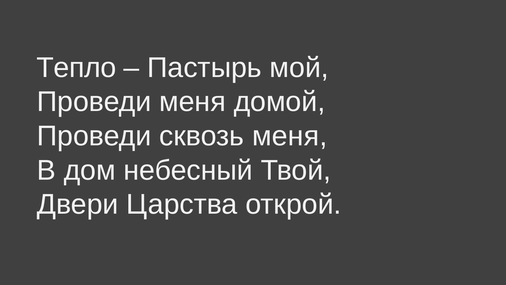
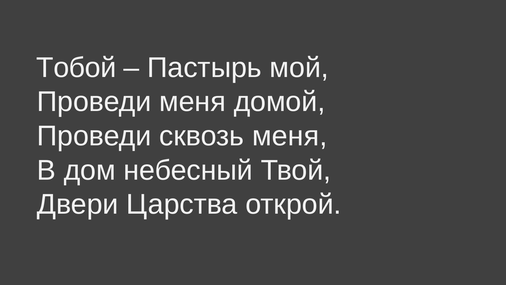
Тепло: Тепло -> Тобой
